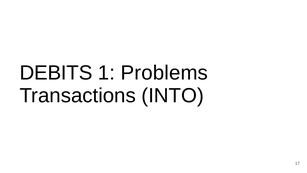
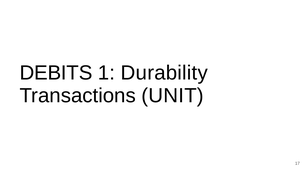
Problems: Problems -> Durability
INTO: INTO -> UNIT
